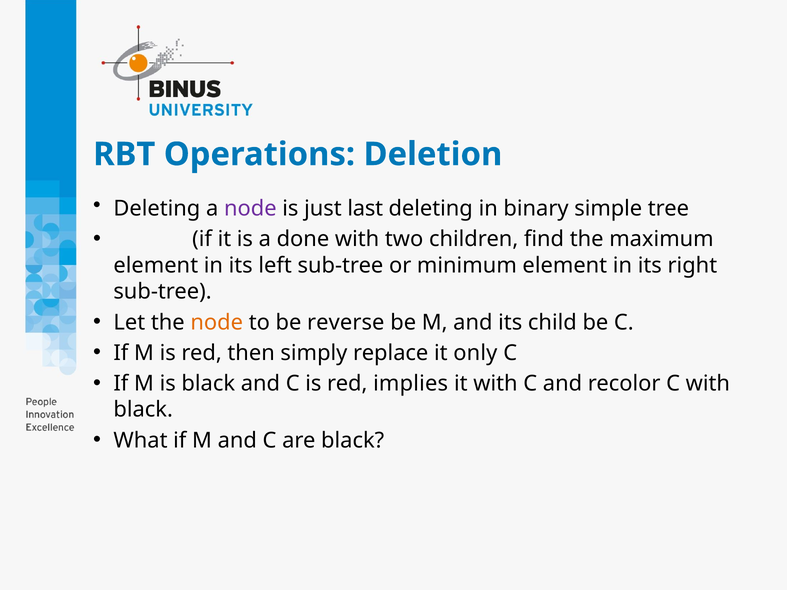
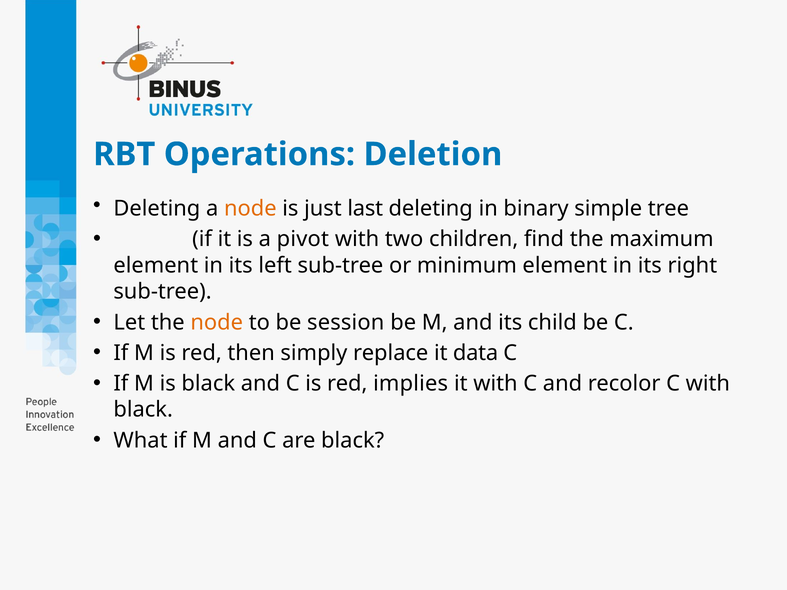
node at (250, 209) colour: purple -> orange
done: done -> pivot
reverse: reverse -> session
only: only -> data
